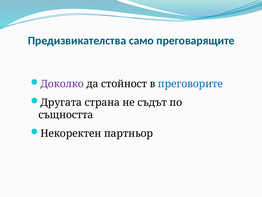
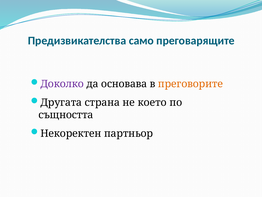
стойност: стойност -> основава
преговорите colour: blue -> orange
съдът: съдът -> което
